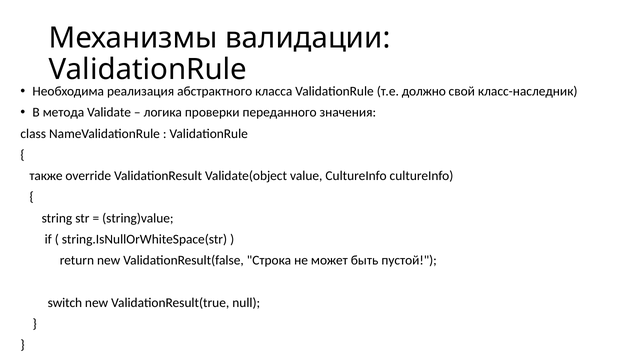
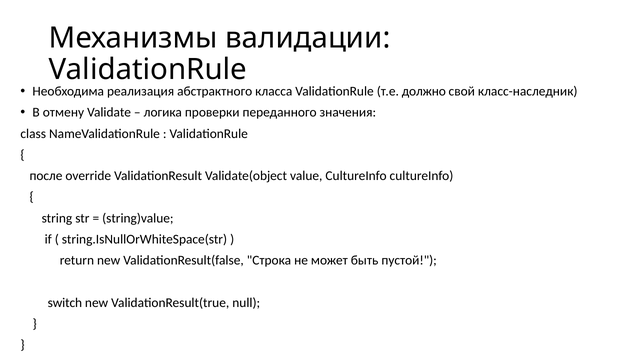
метода: метода -> отмену
также: также -> после
